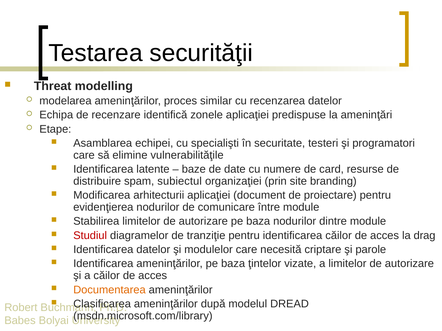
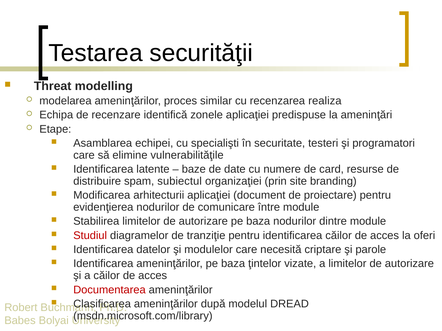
recenzarea datelor: datelor -> realiza
drag: drag -> oferi
Documentarea colour: orange -> red
